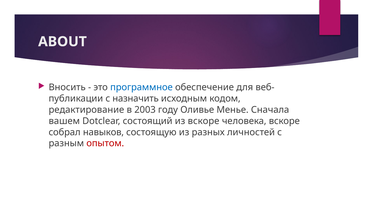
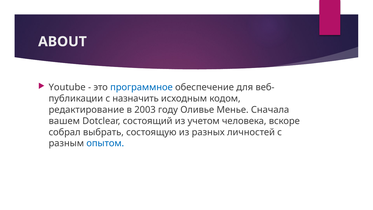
Вносить: Вносить -> Youtube
из вскоре: вскоре -> учетом
навыков: навыков -> выбрать
опытом colour: red -> blue
